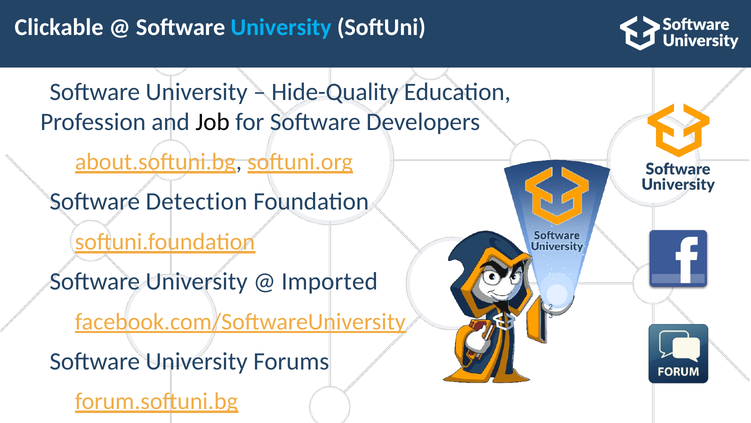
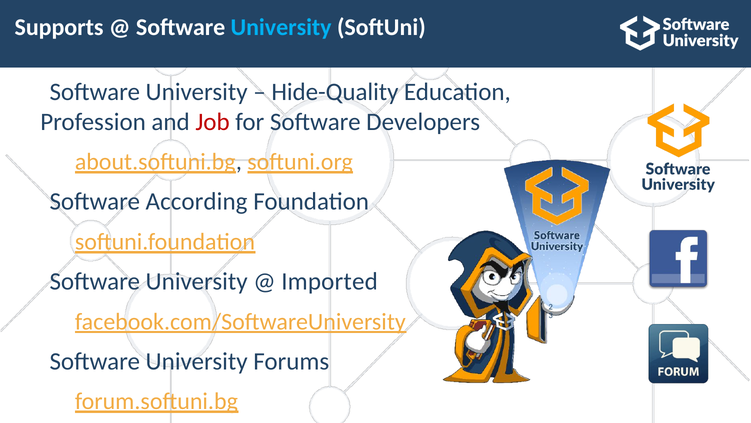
Clickable: Clickable -> Supports
Job colour: black -> red
Detection: Detection -> According
